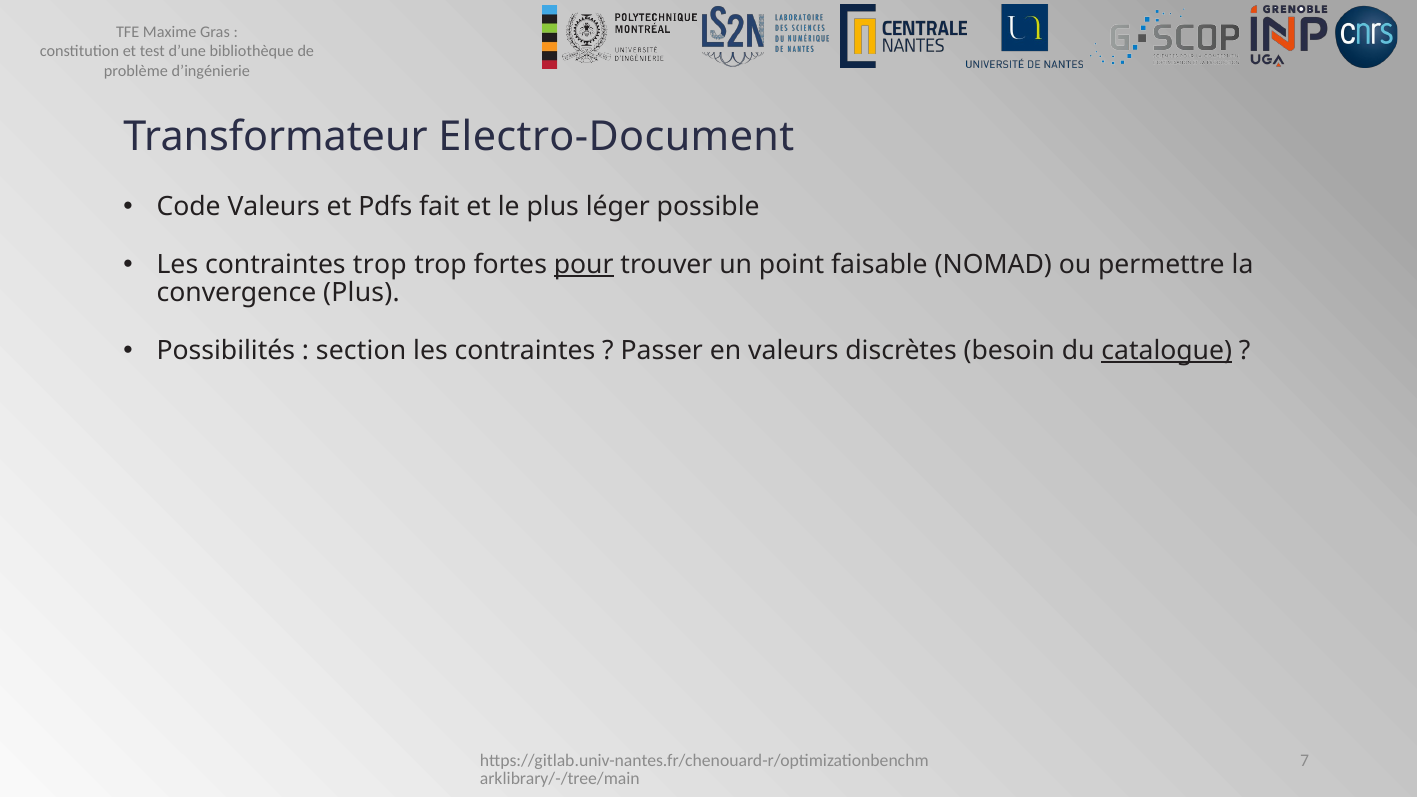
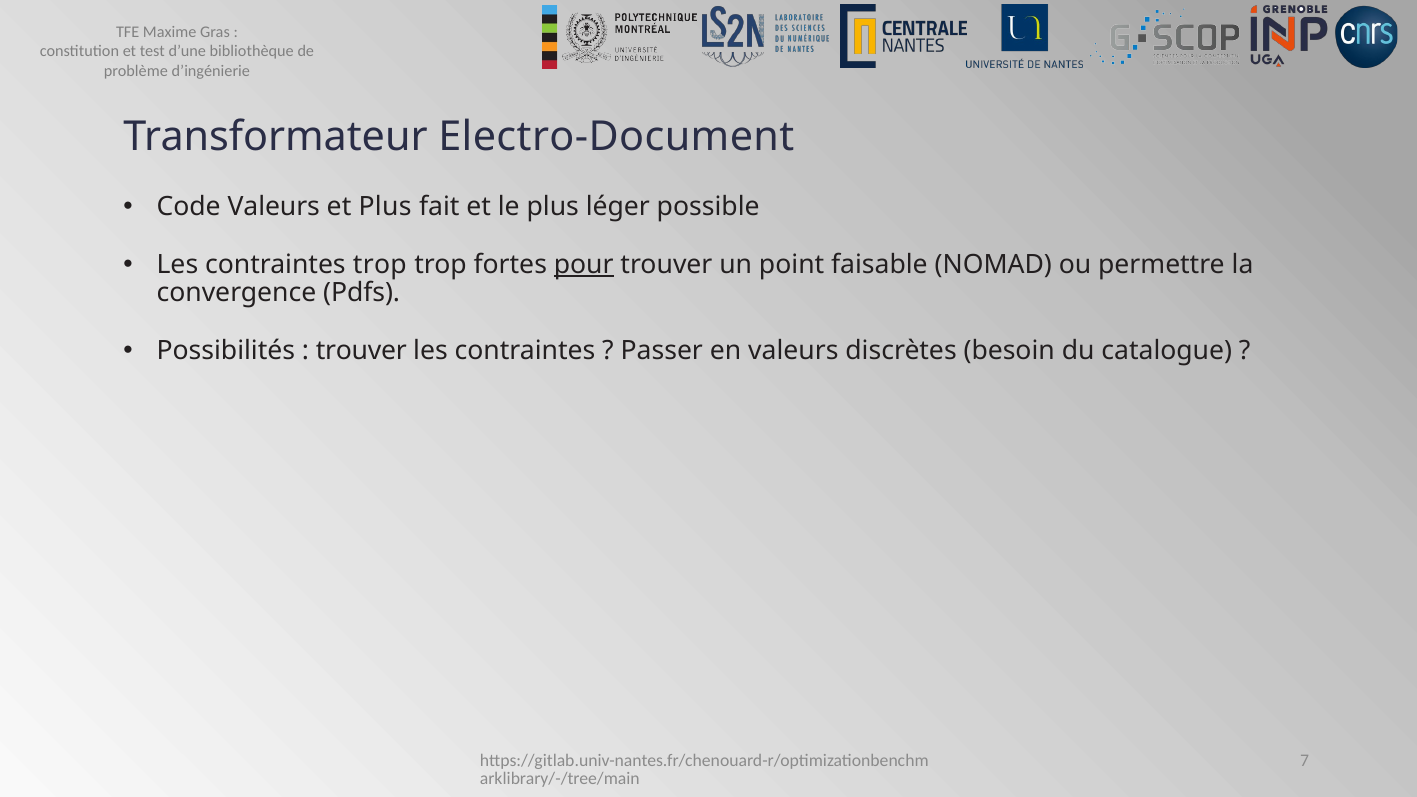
et Pdfs: Pdfs -> Plus
convergence Plus: Plus -> Pdfs
section at (361, 350): section -> trouver
catalogue underline: present -> none
